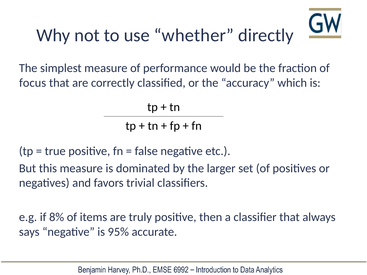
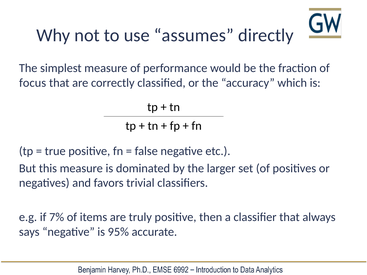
whether: whether -> assumes
8%: 8% -> 7%
